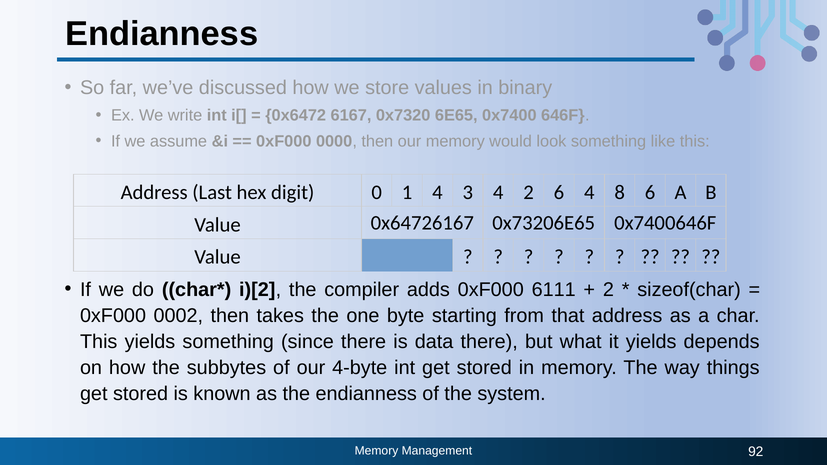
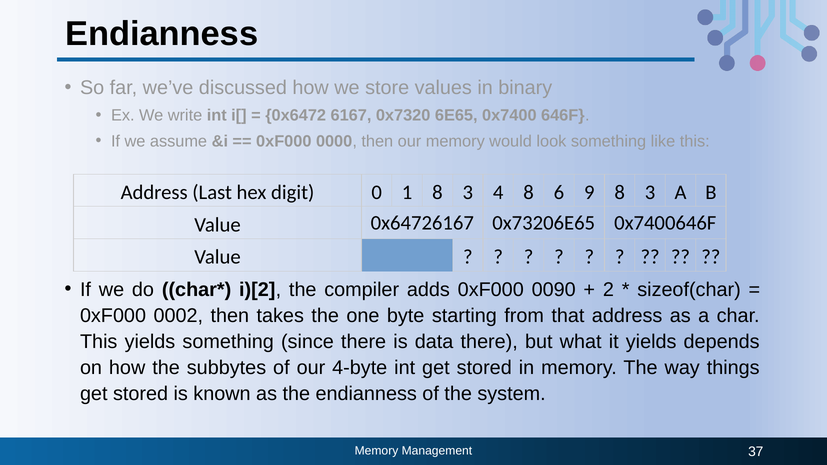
1 4: 4 -> 8
4 2: 2 -> 8
6 4: 4 -> 9
6 at (650, 192): 6 -> 3
6111: 6111 -> 0090
92: 92 -> 37
